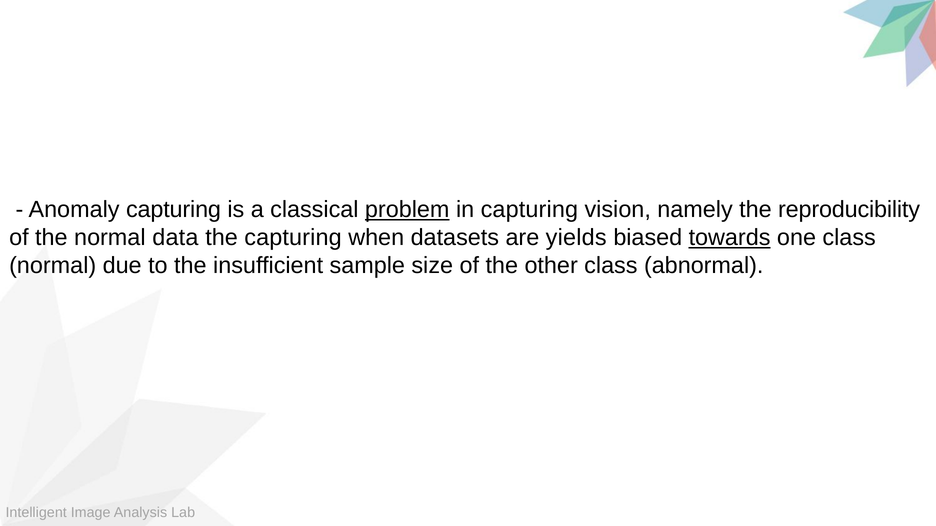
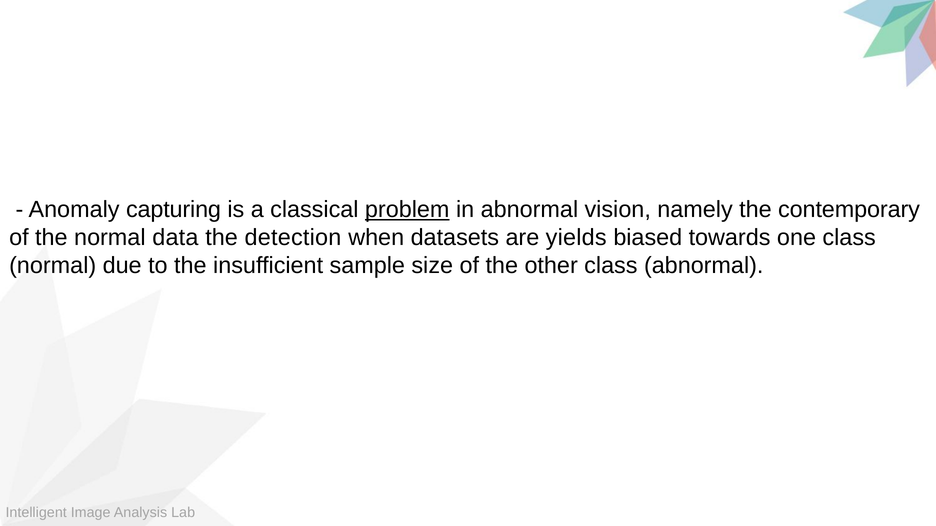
in capturing: capturing -> abnormal
reproducibility: reproducibility -> contemporary
the capturing: capturing -> detection
towards underline: present -> none
